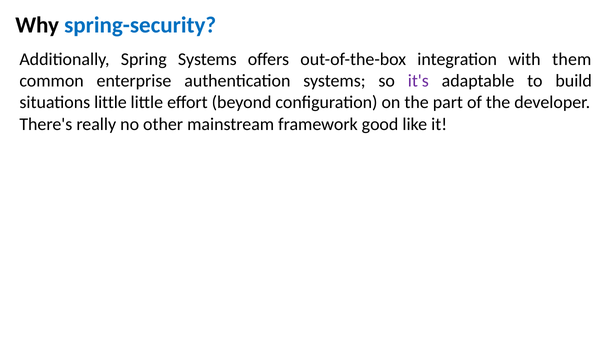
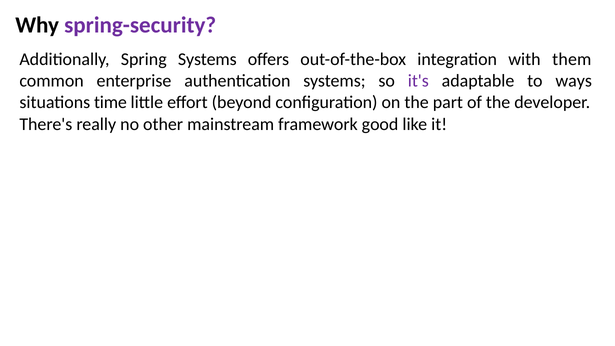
spring-security colour: blue -> purple
build: build -> ways
situations little: little -> time
